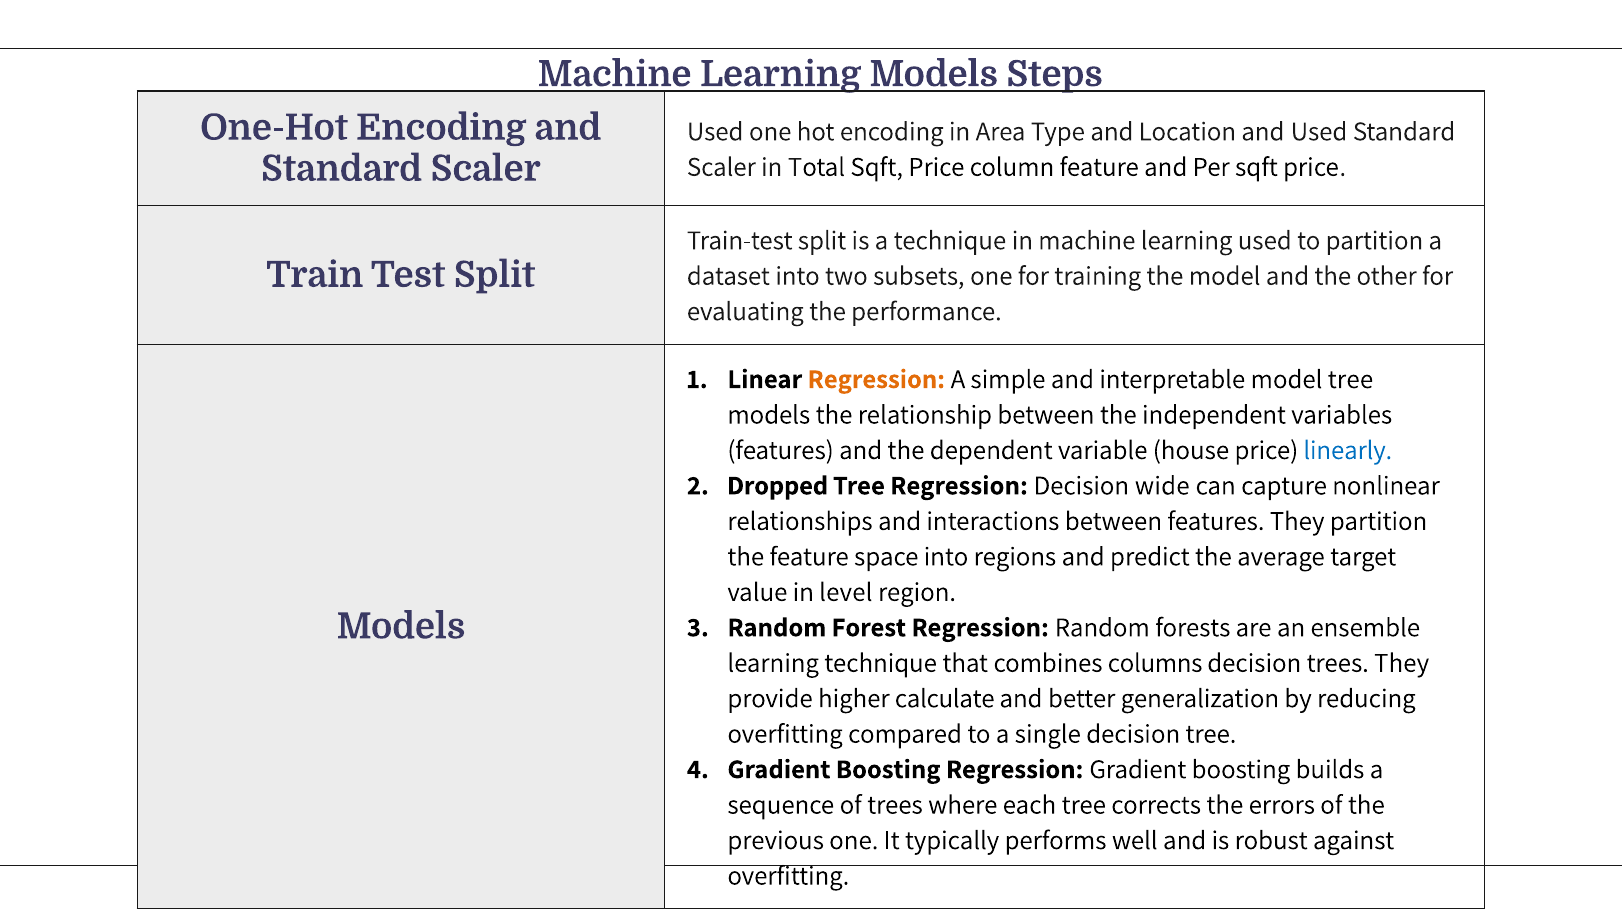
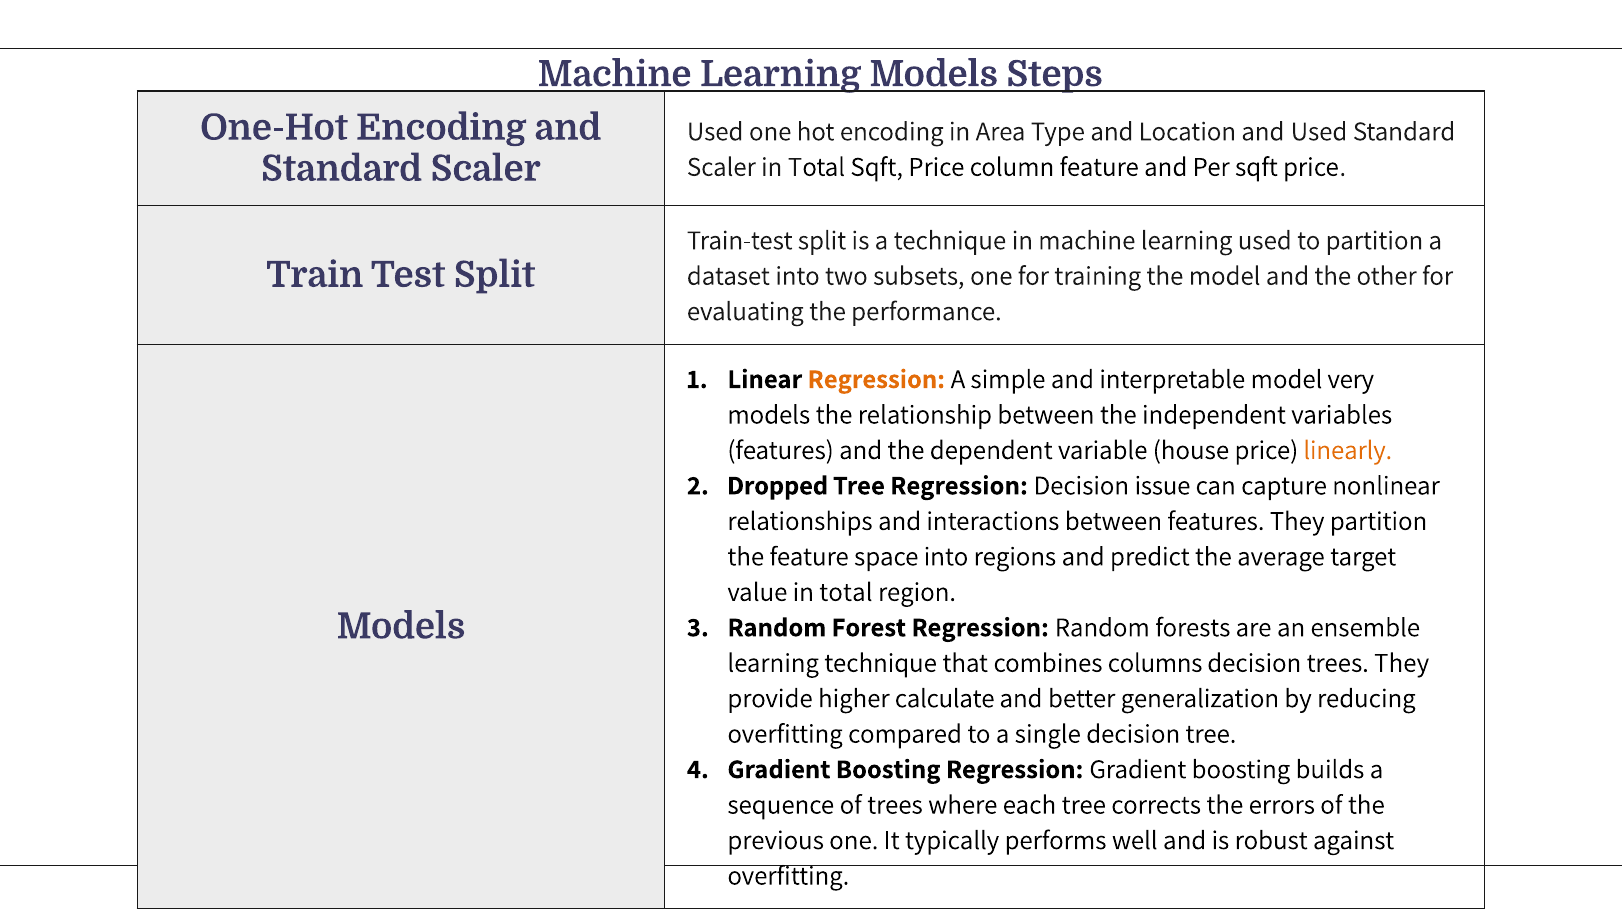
model tree: tree -> very
linearly colour: blue -> orange
wide: wide -> issue
value in level: level -> total
